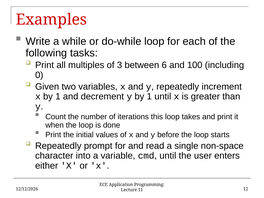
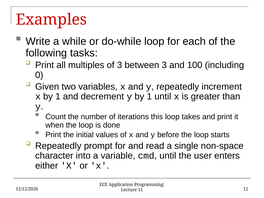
between 6: 6 -> 3
